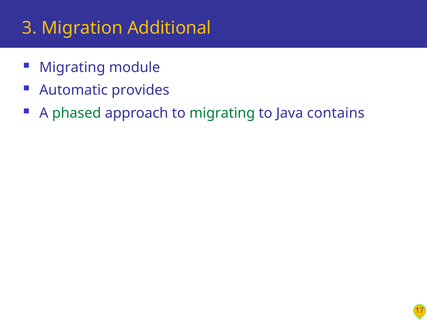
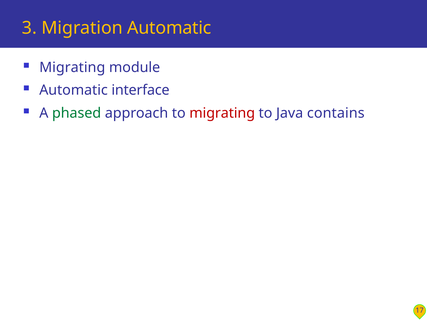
Migration Additional: Additional -> Automatic
provides: provides -> interface
migrating at (222, 113) colour: green -> red
